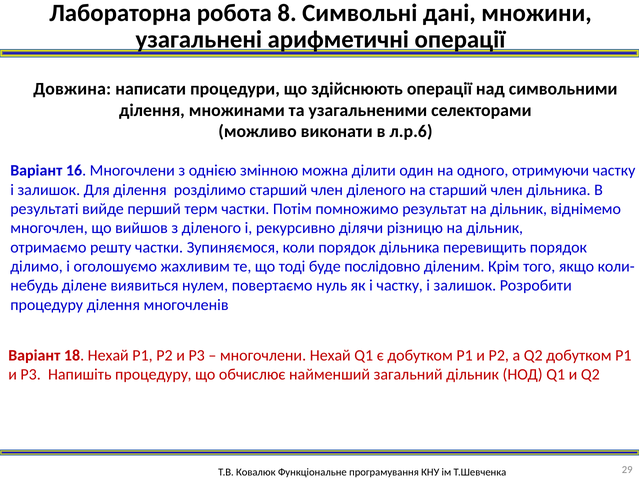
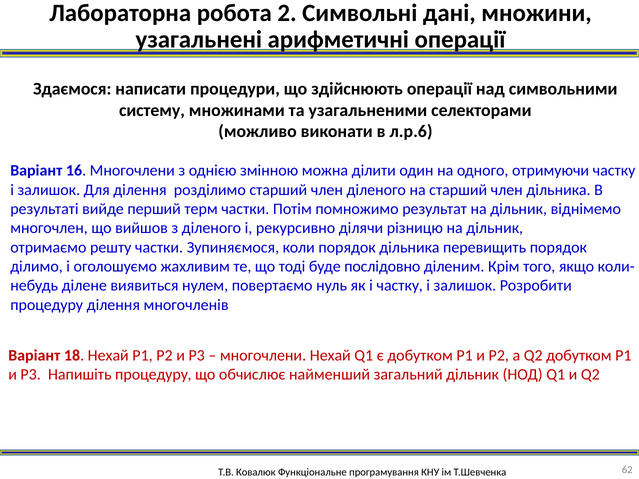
8: 8 -> 2
Довжина: Довжина -> Здаємося
ділення at (152, 110): ділення -> систему
29: 29 -> 62
